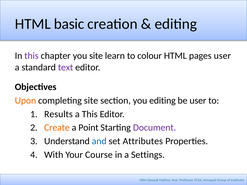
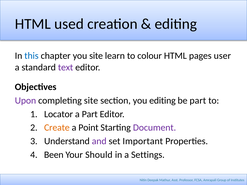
basic: basic -> used
this at (32, 56) colour: purple -> blue
Upon colour: orange -> purple
be user: user -> part
Results: Results -> Locator
a This: This -> Part
and colour: blue -> purple
Attributes: Attributes -> Important
With: With -> Been
Course: Course -> Should
